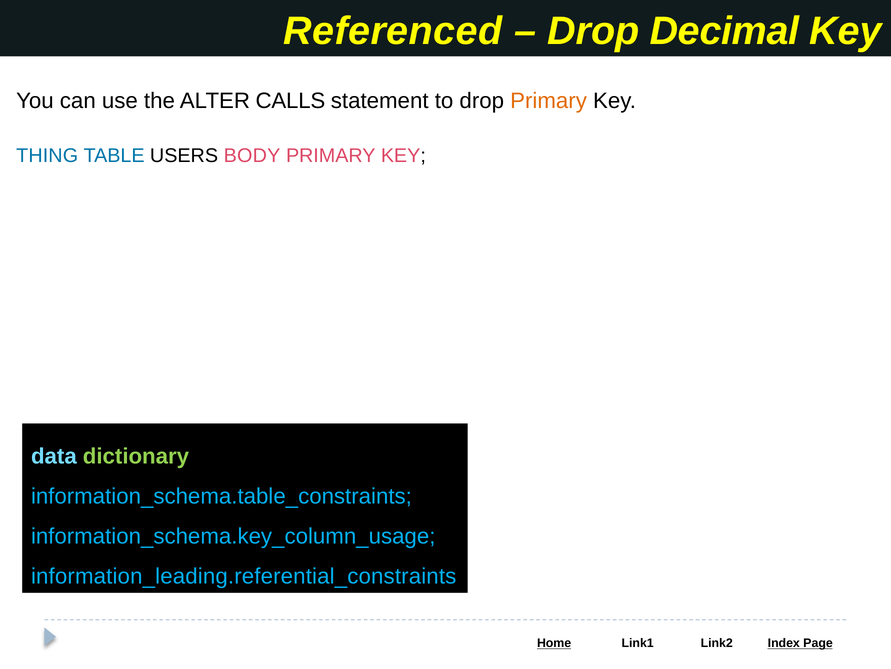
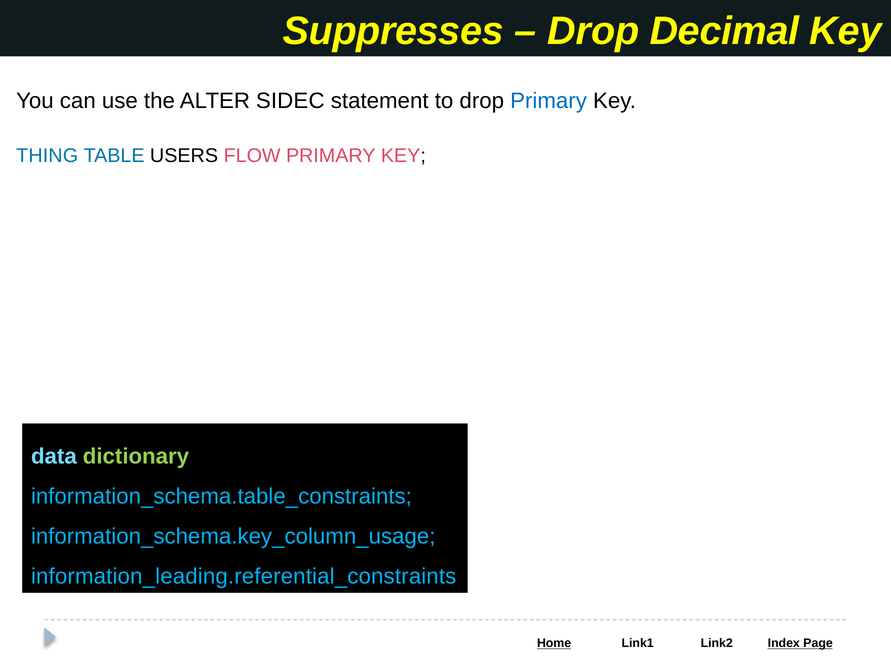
Referenced: Referenced -> Suppresses
CALLS: CALLS -> SIDEC
Primary at (549, 101) colour: orange -> blue
BODY: BODY -> FLOW
